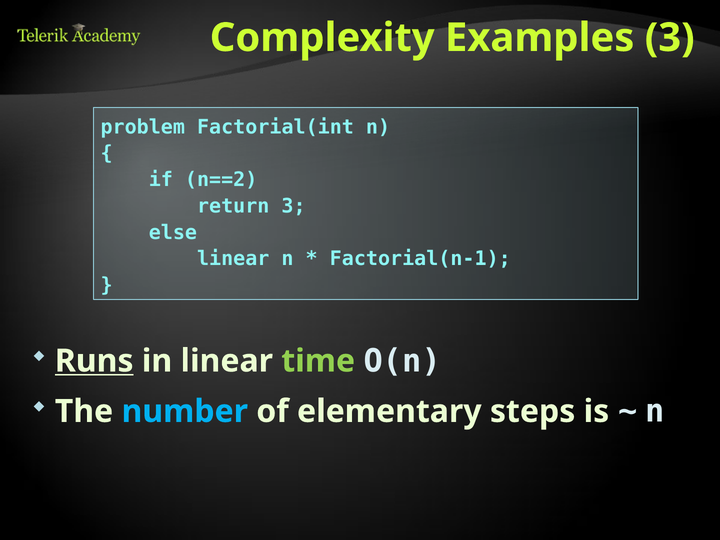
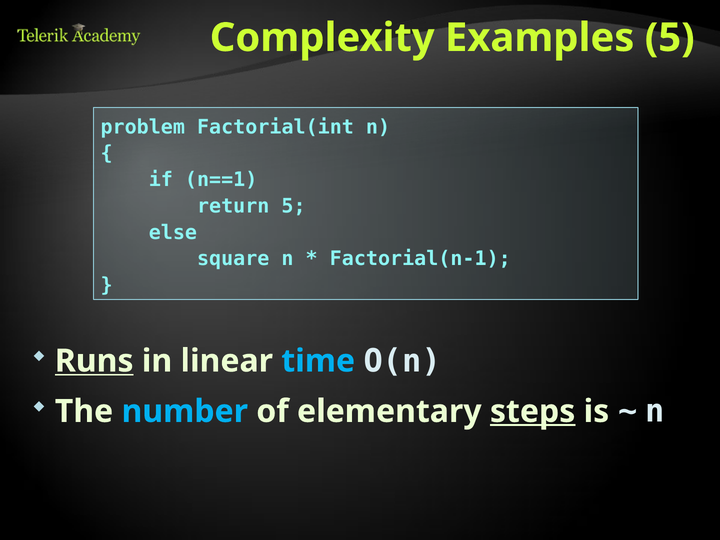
Examples 3: 3 -> 5
n==2: n==2 -> n==1
return 3: 3 -> 5
linear at (233, 259): linear -> square
time colour: light green -> light blue
steps underline: none -> present
